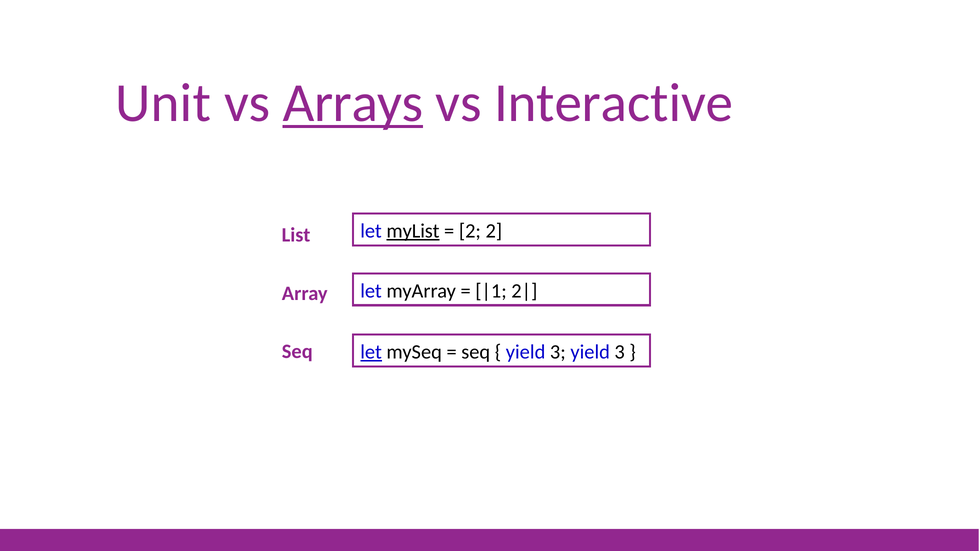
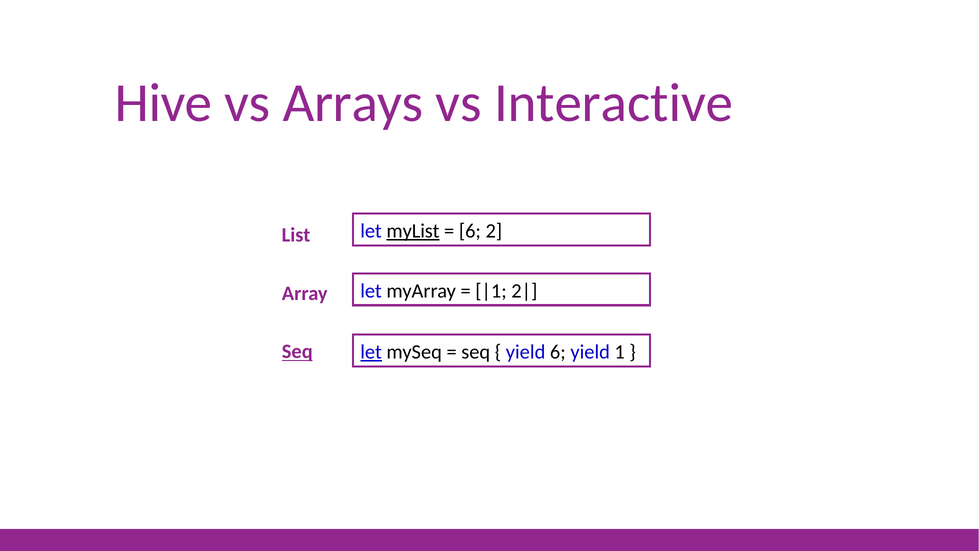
Unit: Unit -> Hive
Arrays underline: present -> none
2 at (470, 231): 2 -> 6
Seq at (297, 351) underline: none -> present
3 at (558, 352): 3 -> 6
3 at (620, 352): 3 -> 1
